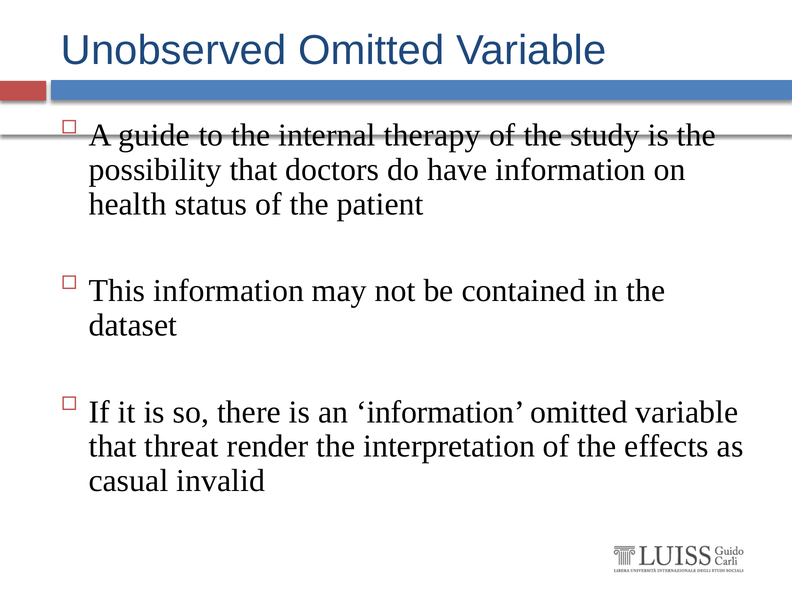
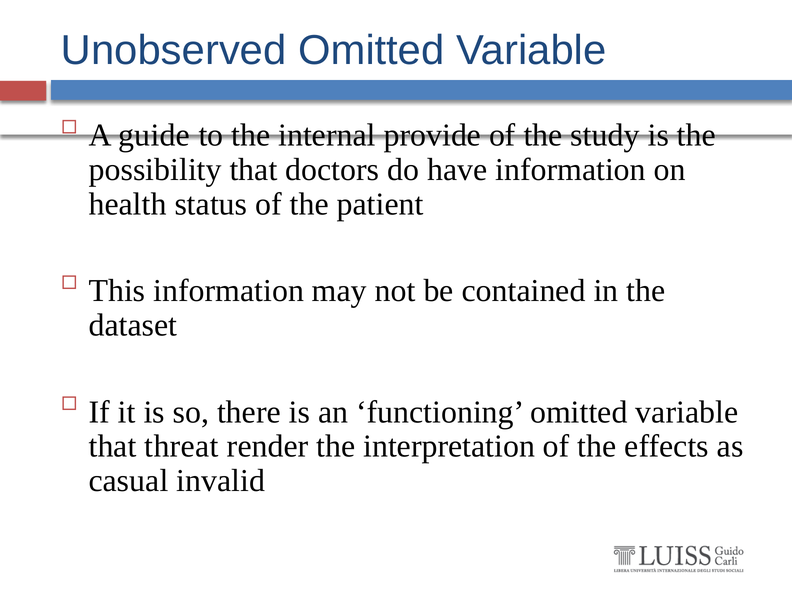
therapy: therapy -> provide
an information: information -> functioning
